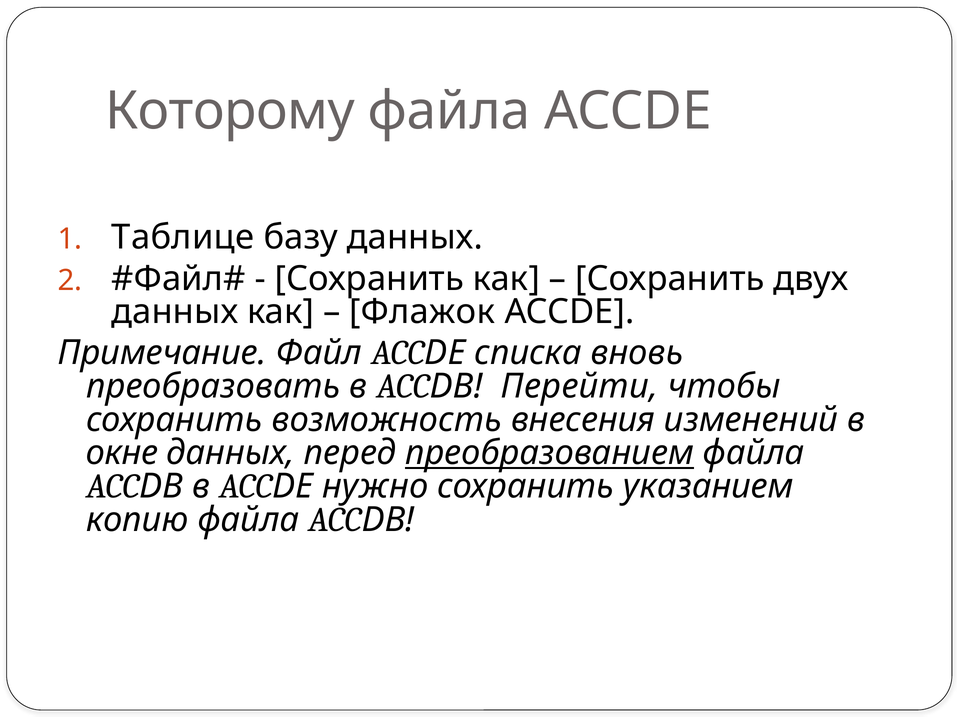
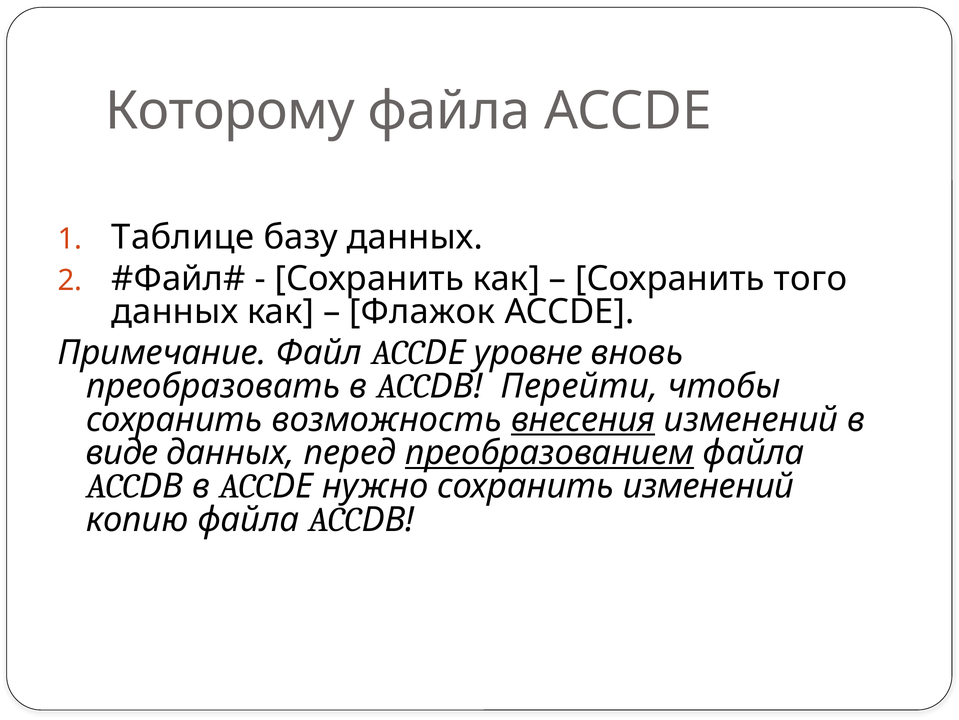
двух: двух -> того
списка: списка -> уровне
внесения underline: none -> present
окне: окне -> виде
сохранить указанием: указанием -> изменений
